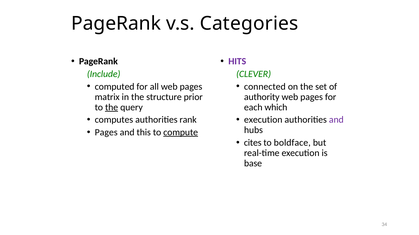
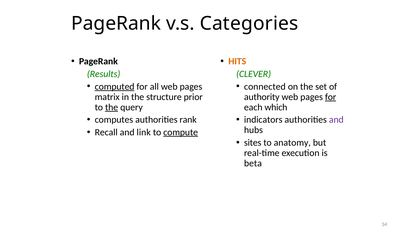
HITS colour: purple -> orange
Include: Include -> Results
computed underline: none -> present
for at (331, 97) underline: none -> present
execution at (263, 120): execution -> indicators
Pages at (106, 133): Pages -> Recall
this: this -> link
cites: cites -> sites
boldface: boldface -> anatomy
base: base -> beta
